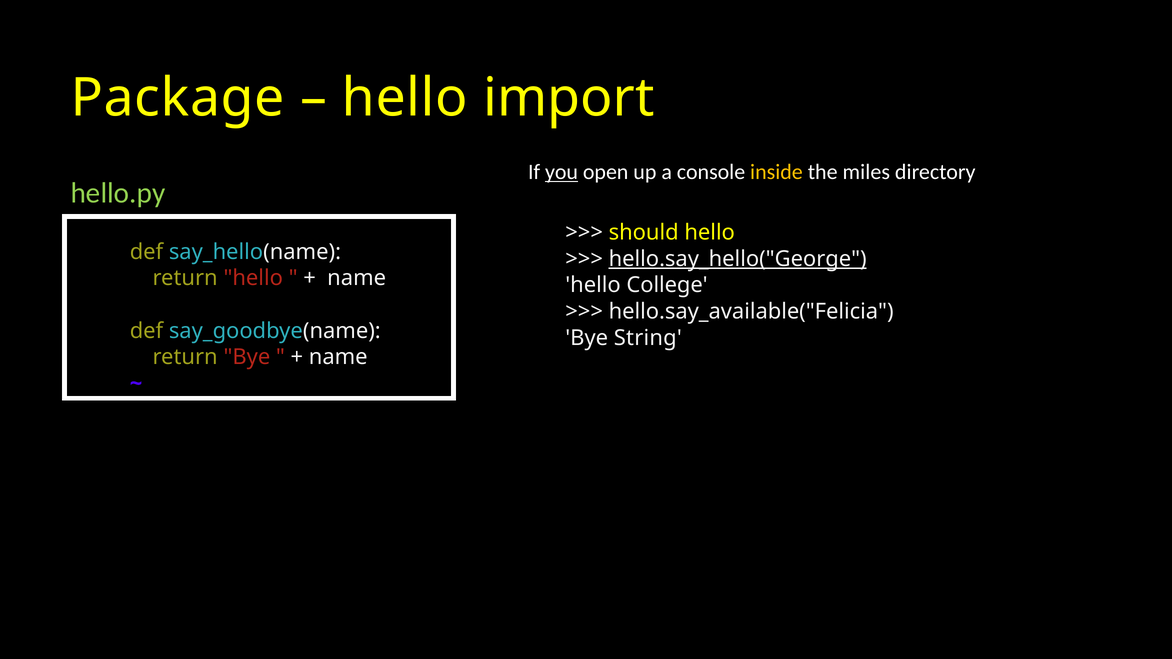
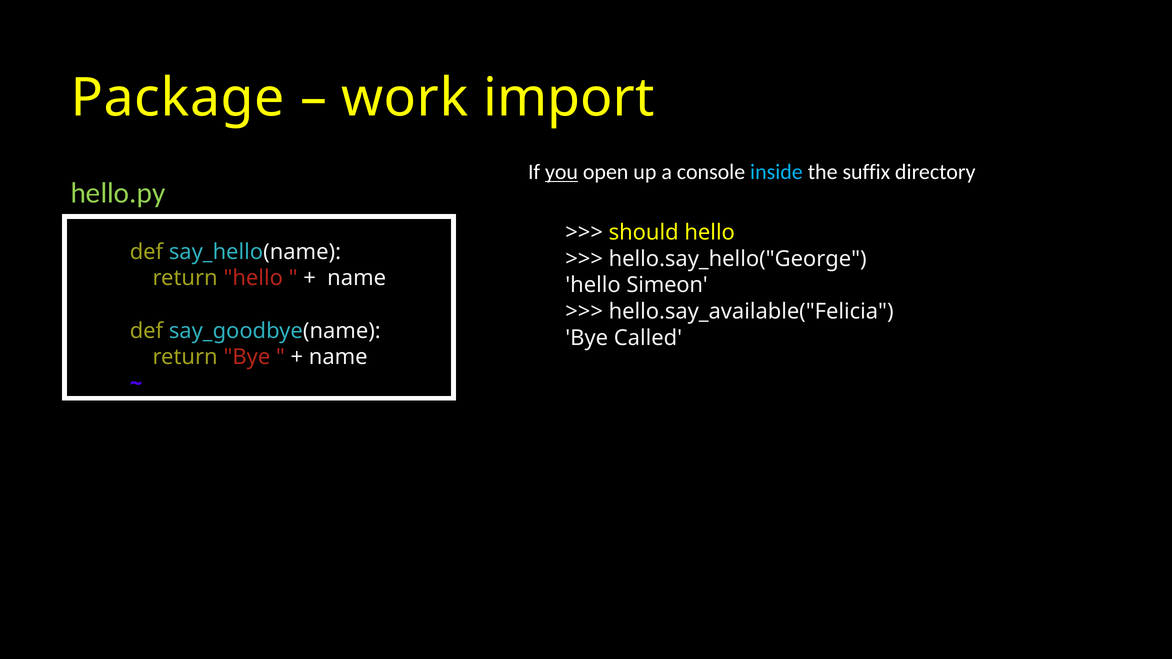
hello at (405, 98): hello -> work
inside colour: yellow -> light blue
miles: miles -> suffix
hello.say_hello("George underline: present -> none
College: College -> Simeon
String: String -> Called
